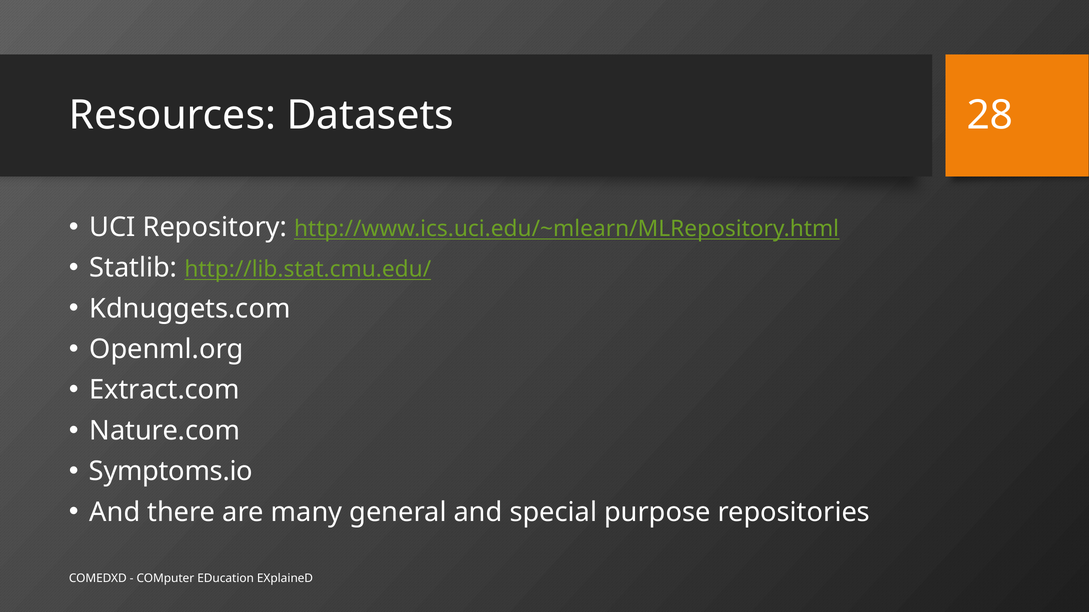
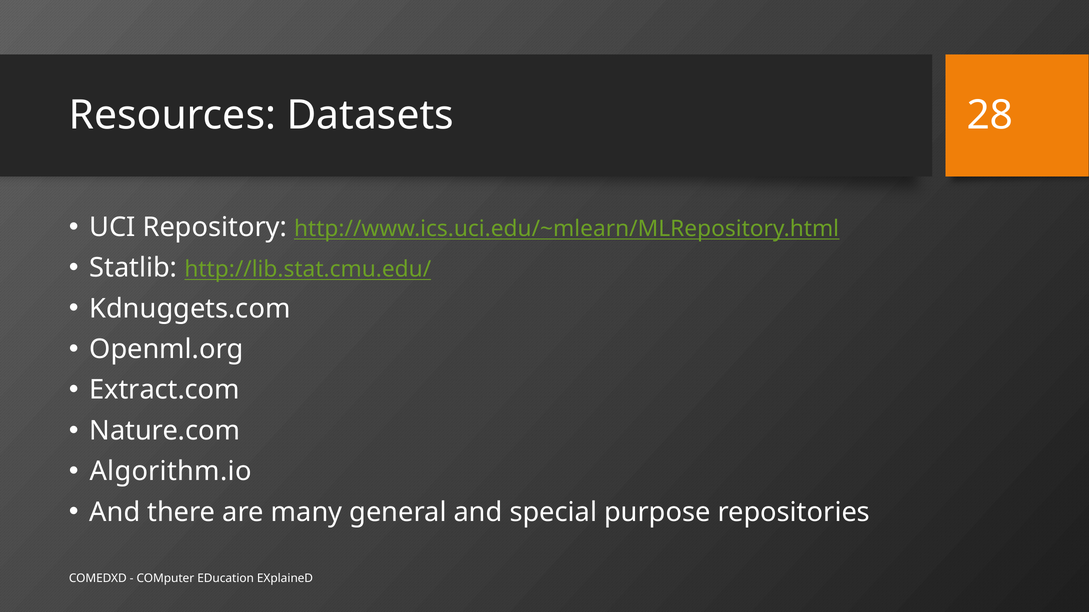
Symptoms.io: Symptoms.io -> Algorithm.io
